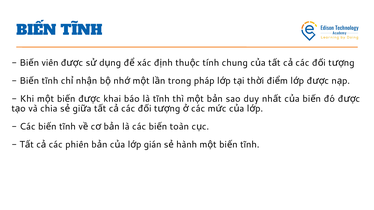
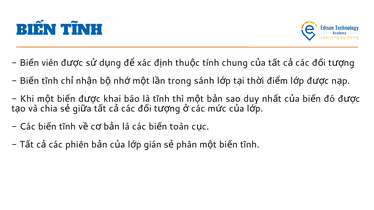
pháp: pháp -> sánh
hành: hành -> phân
